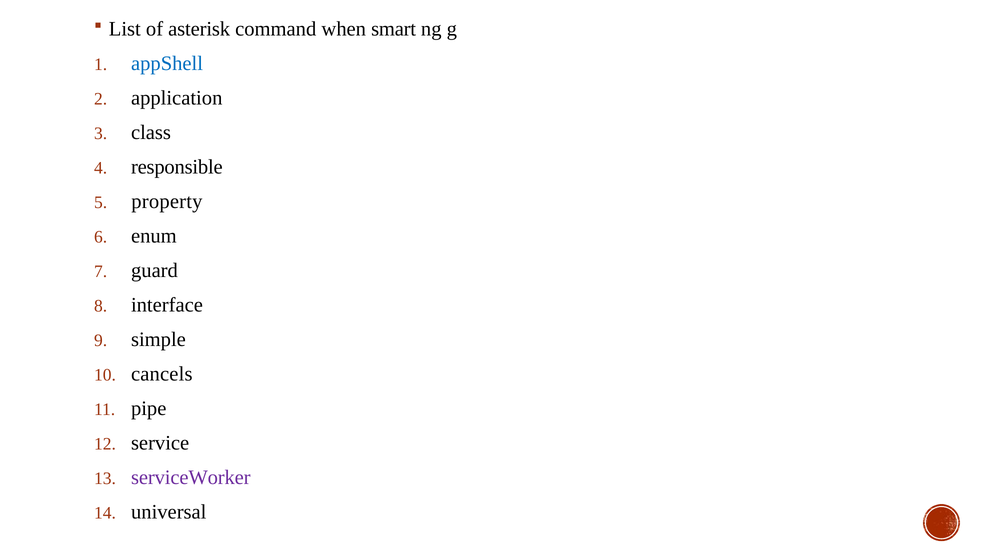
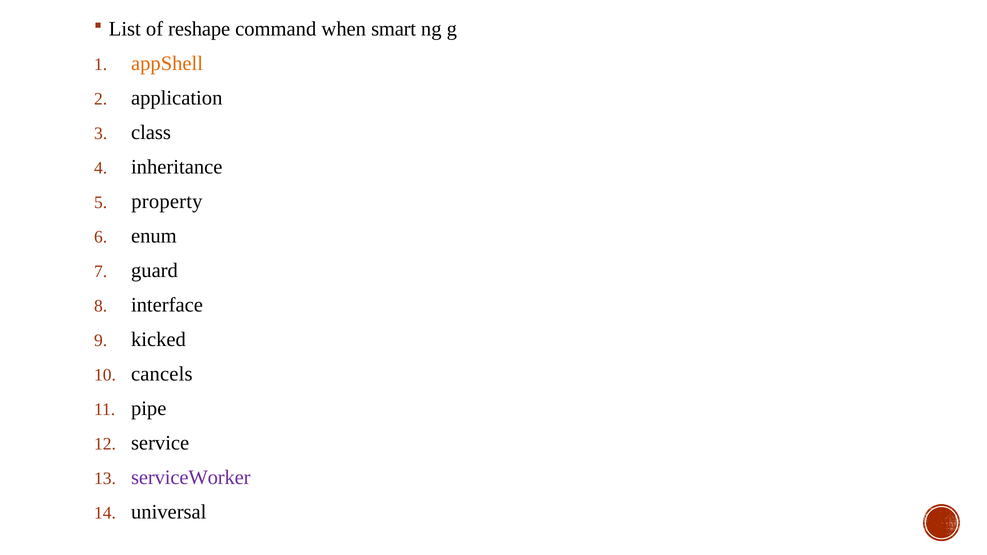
asterisk: asterisk -> reshape
appShell colour: blue -> orange
responsible: responsible -> inheritance
simple: simple -> kicked
